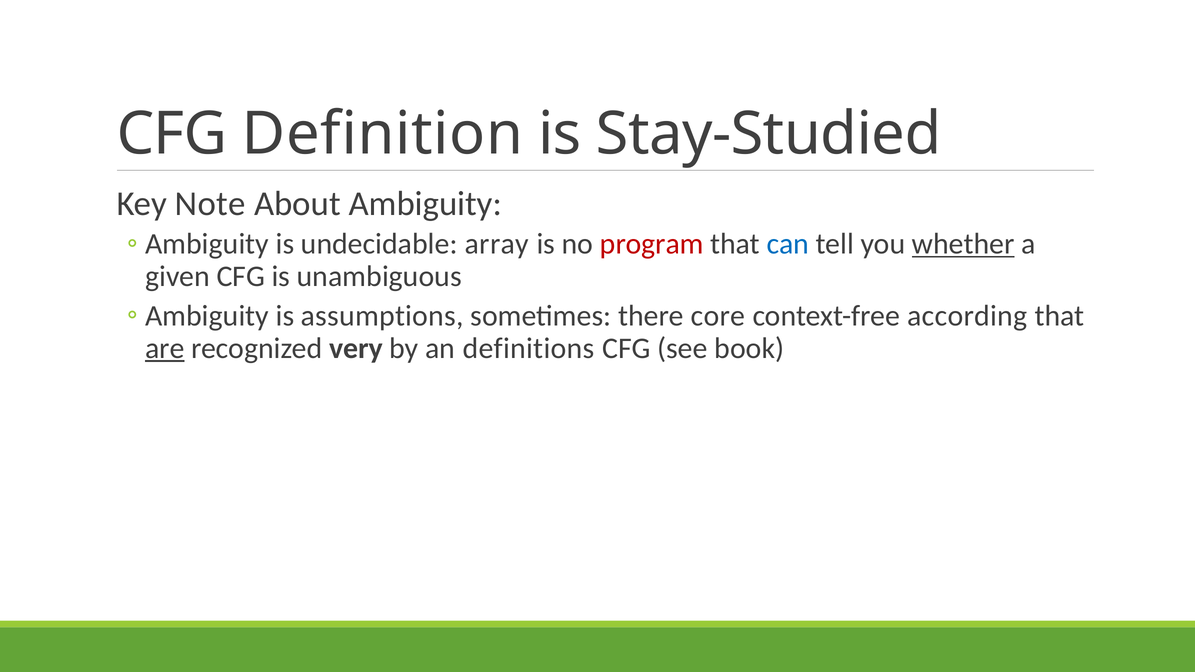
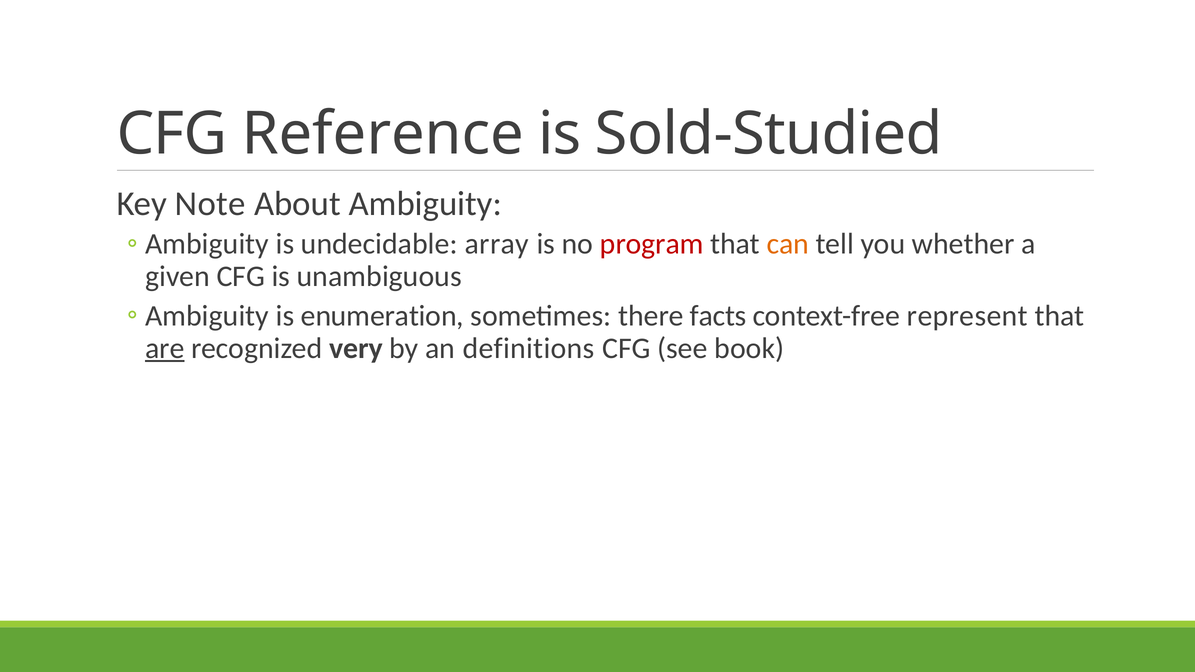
Definition: Definition -> Reference
Stay-Studied: Stay-Studied -> Sold-Studied
can colour: blue -> orange
whether underline: present -> none
assumptions: assumptions -> enumeration
core: core -> facts
according: according -> represent
